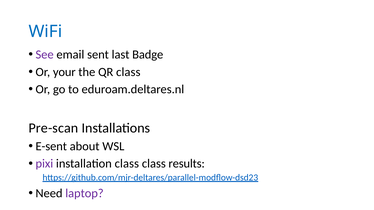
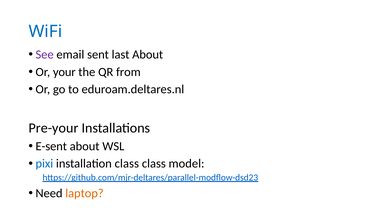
last Badge: Badge -> About
QR class: class -> from
Pre-scan: Pre-scan -> Pre-your
pixi colour: purple -> blue
results: results -> model
laptop colour: purple -> orange
